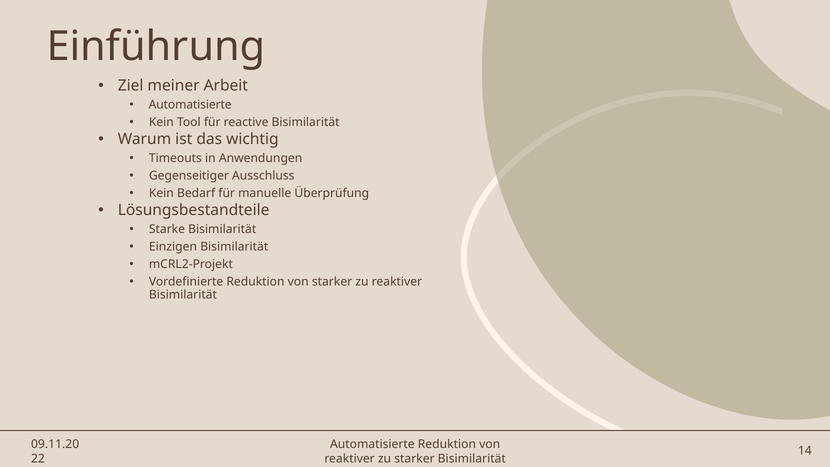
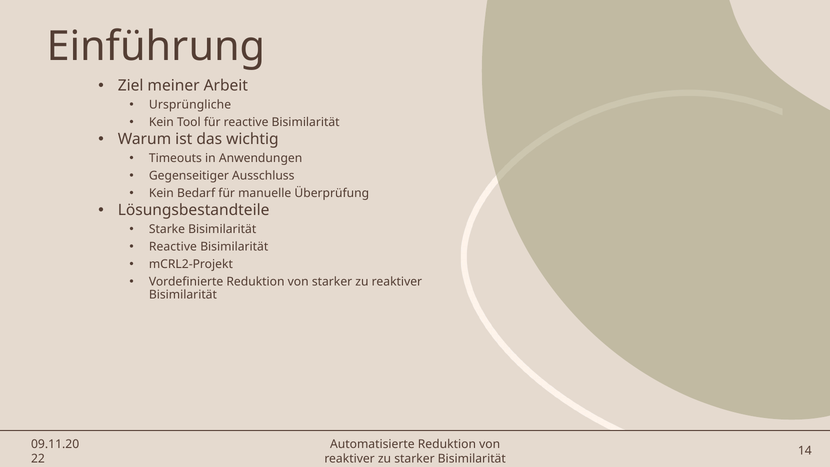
Automatisierte at (190, 105): Automatisierte -> Ursprüngliche
Einzigen at (173, 247): Einzigen -> Reactive
